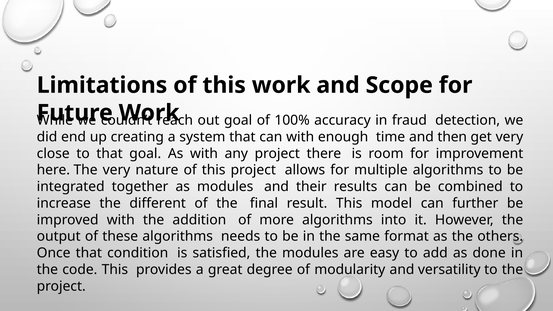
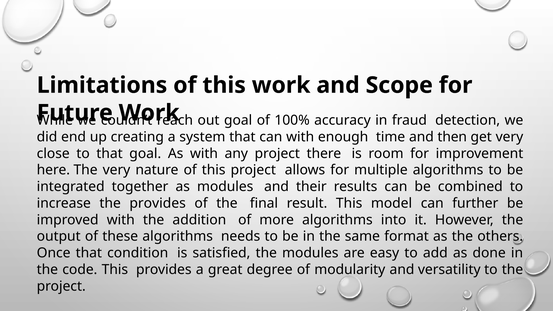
the different: different -> provides
